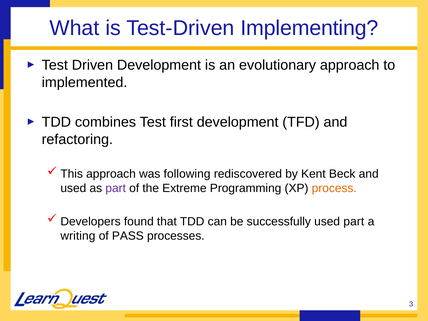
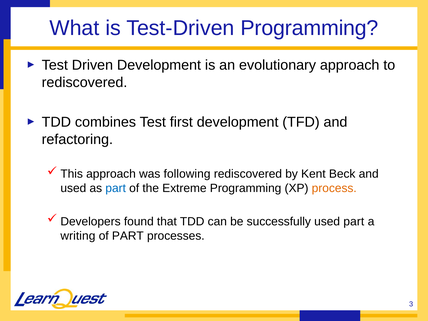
Test-Driven Implementing: Implementing -> Programming
implemented at (85, 82): implemented -> rediscovered
part at (116, 188) colour: purple -> blue
of PASS: PASS -> PART
